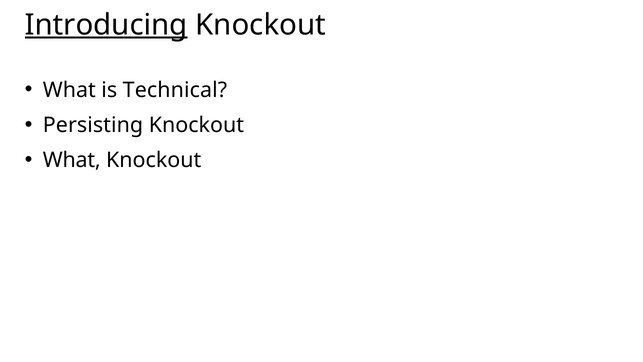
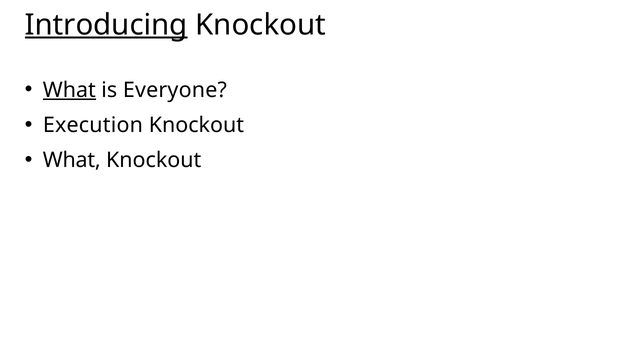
What at (69, 90) underline: none -> present
Technical: Technical -> Everyone
Persisting: Persisting -> Execution
